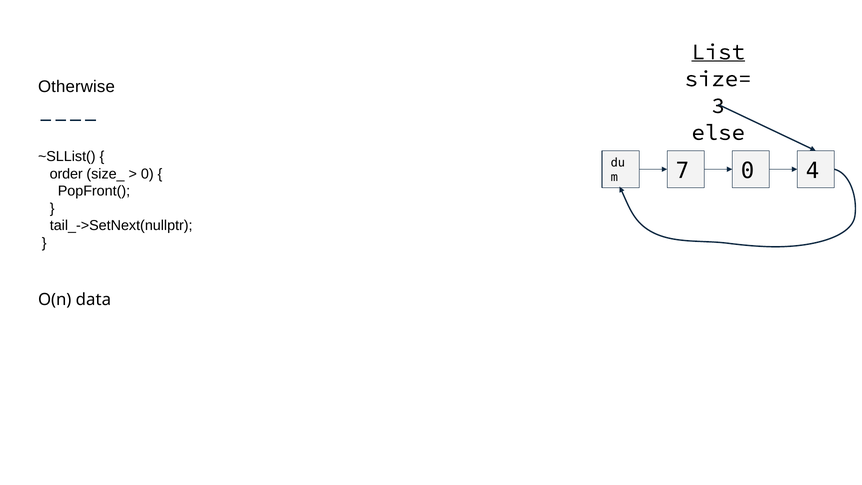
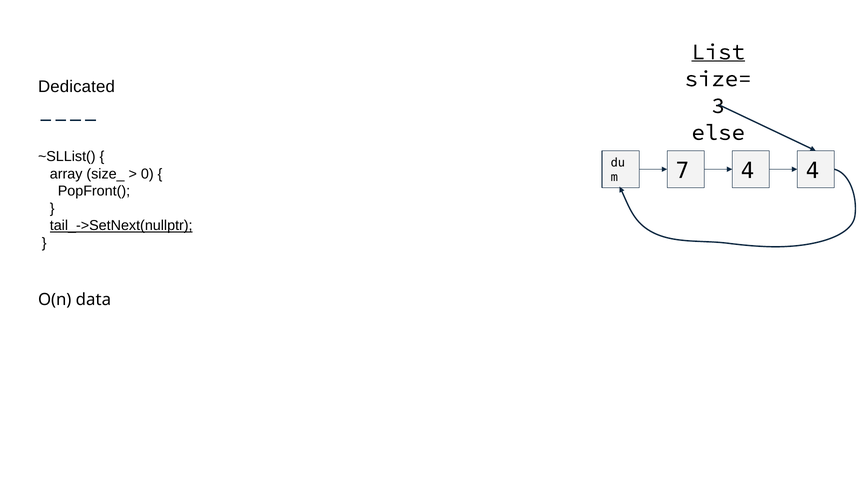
Otherwise: Otherwise -> Dedicated
7 0: 0 -> 4
order: order -> array
tail_->SetNext(nullptr underline: none -> present
